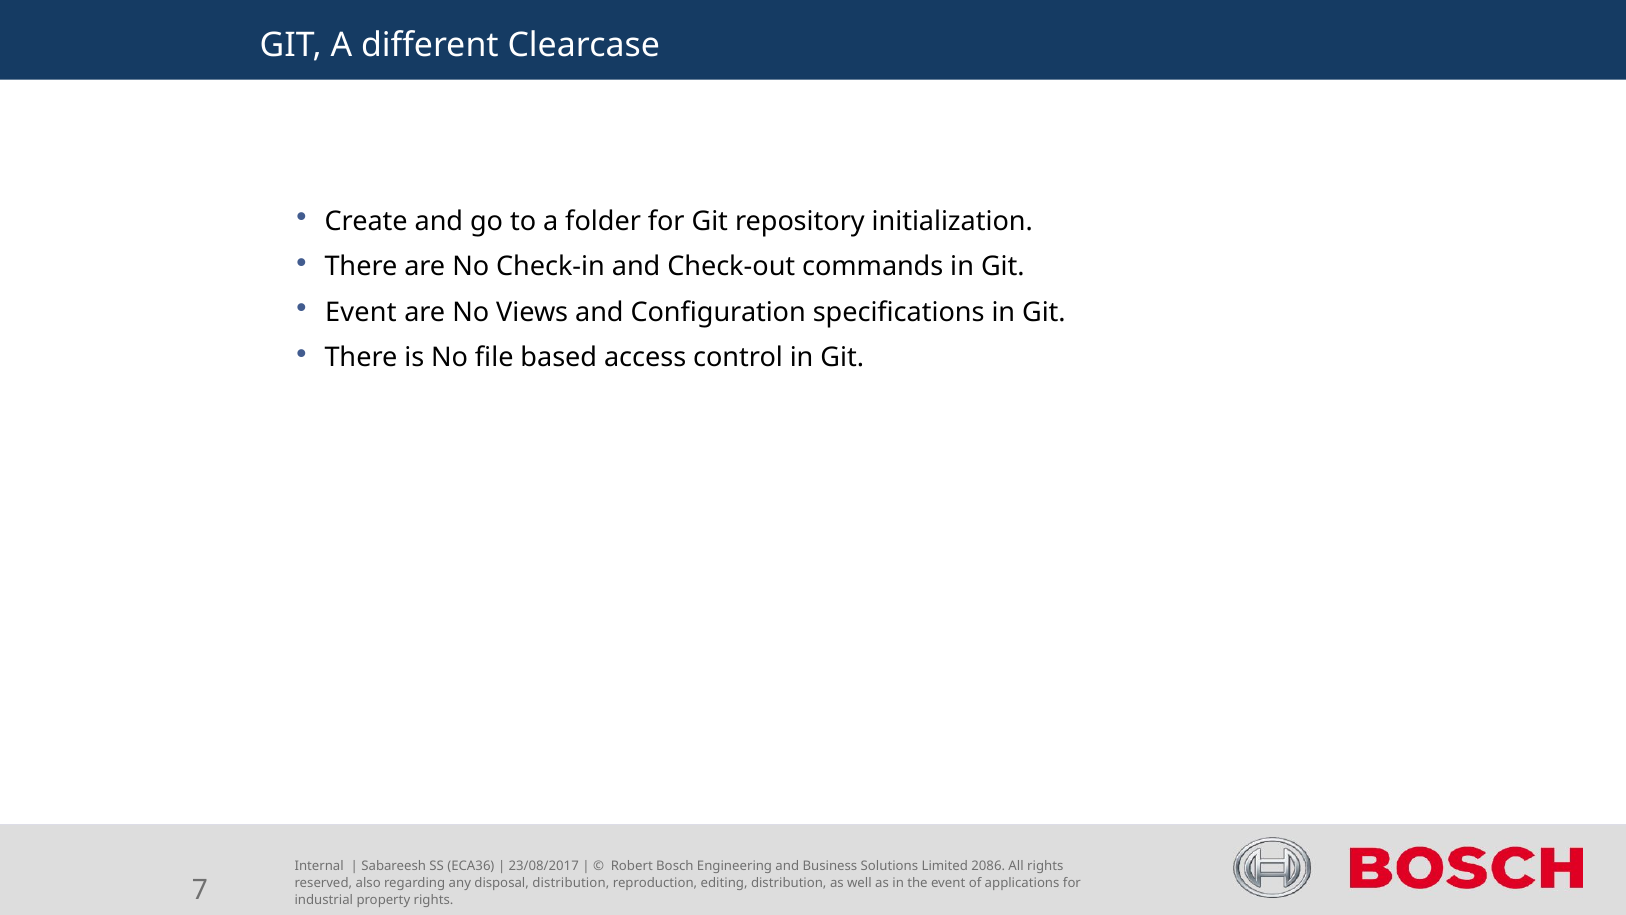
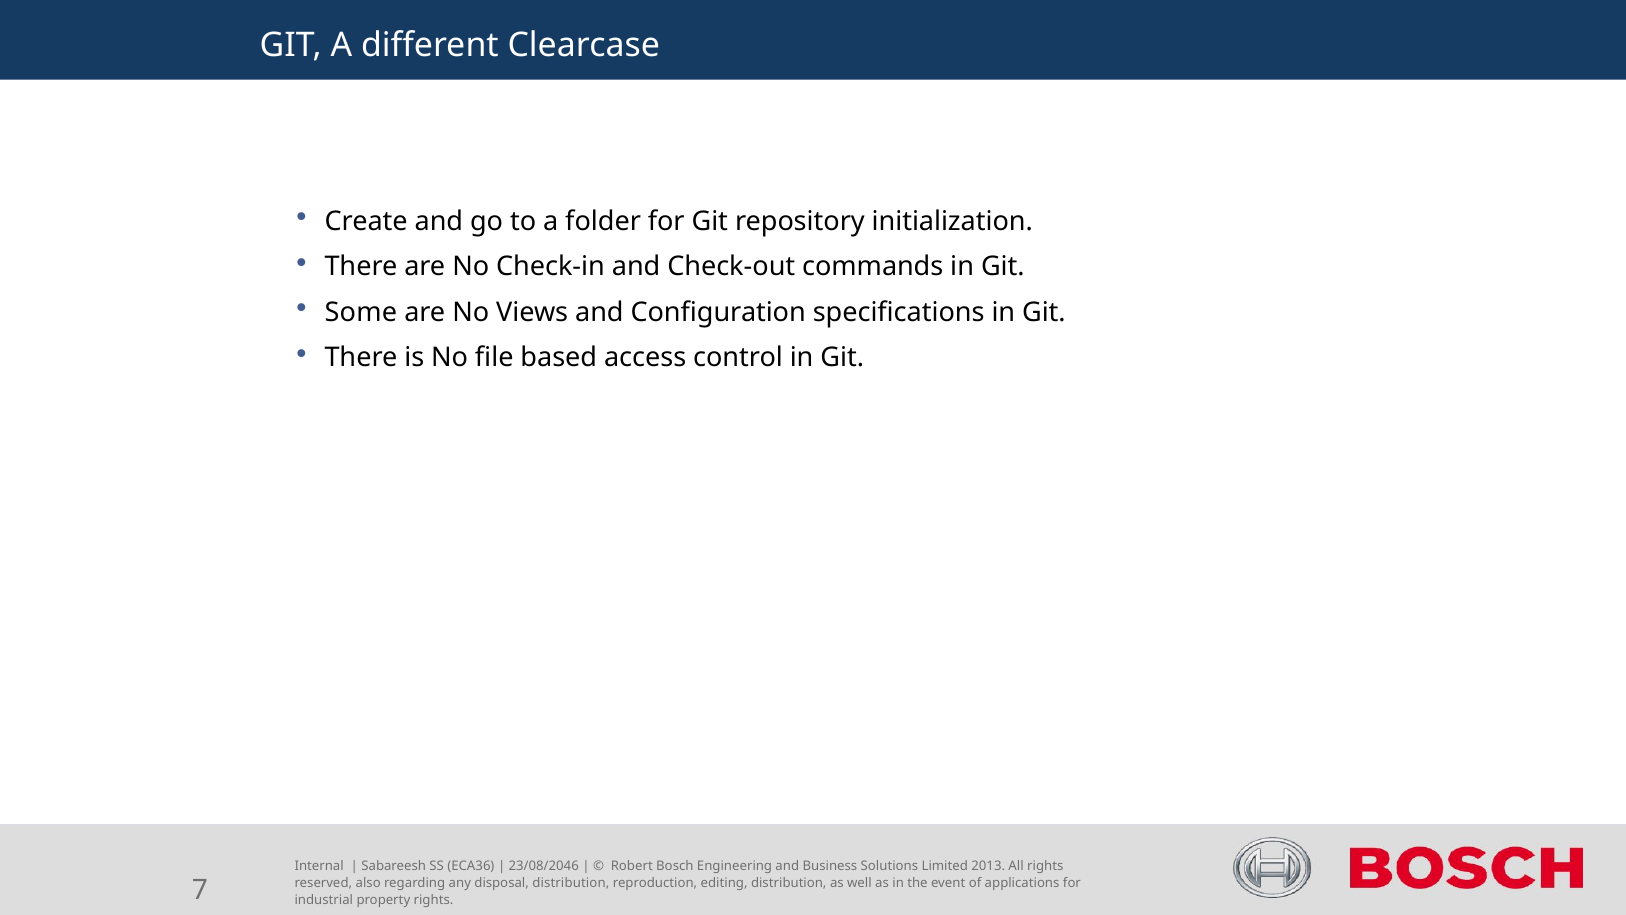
Event at (361, 312): Event -> Some
23/08/2017: 23/08/2017 -> 23/08/2046
2086: 2086 -> 2013
